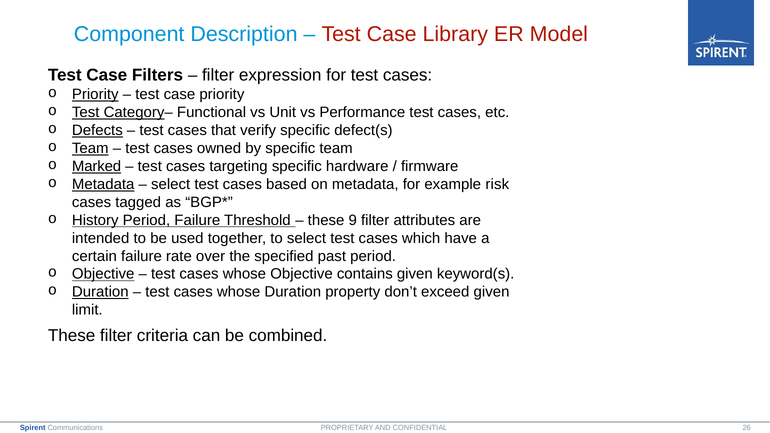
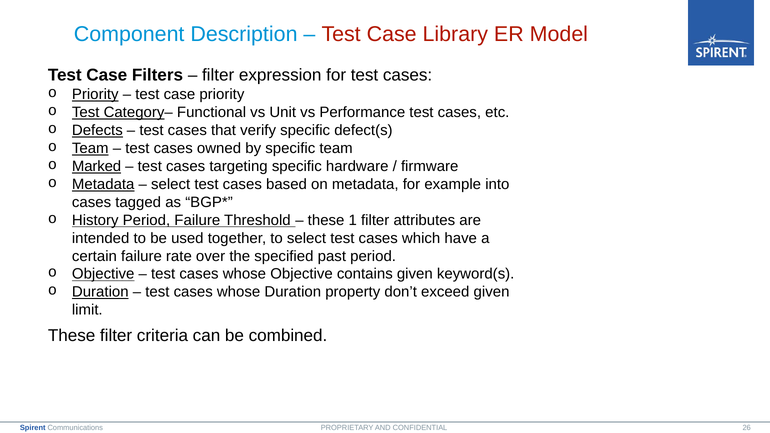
risk: risk -> into
9: 9 -> 1
